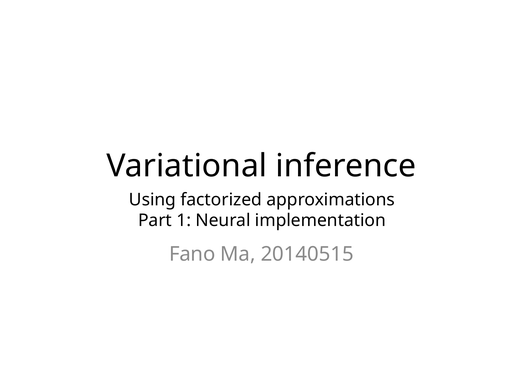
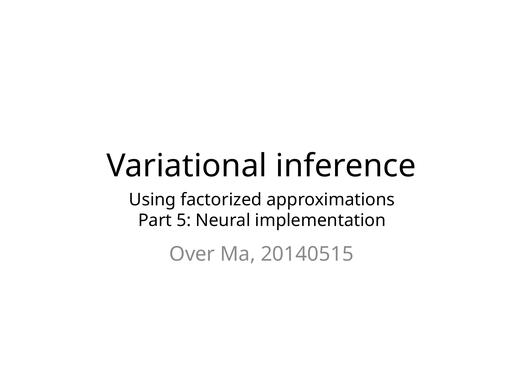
1: 1 -> 5
Fano: Fano -> Over
